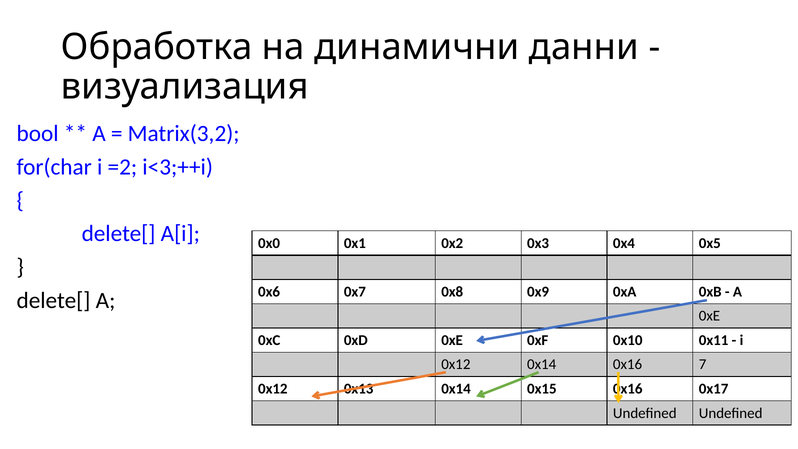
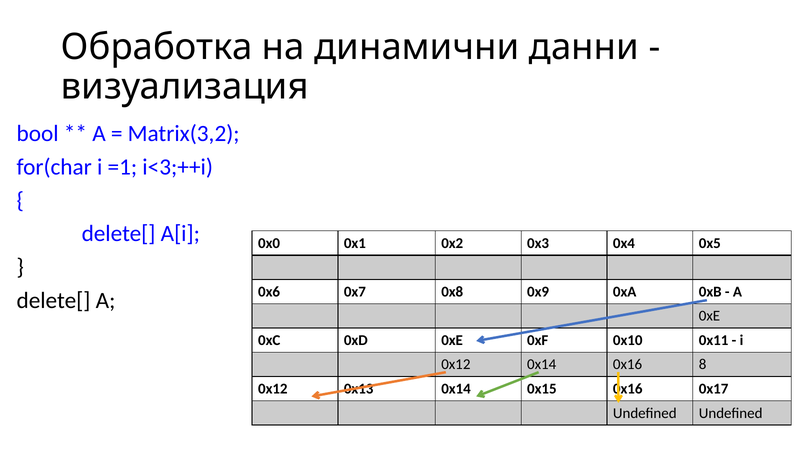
=2: =2 -> =1
7: 7 -> 8
